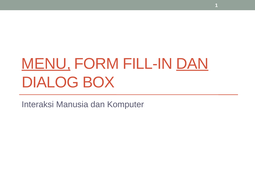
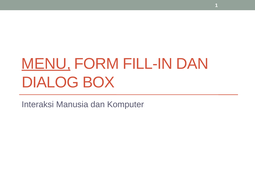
DAN at (192, 64) underline: present -> none
